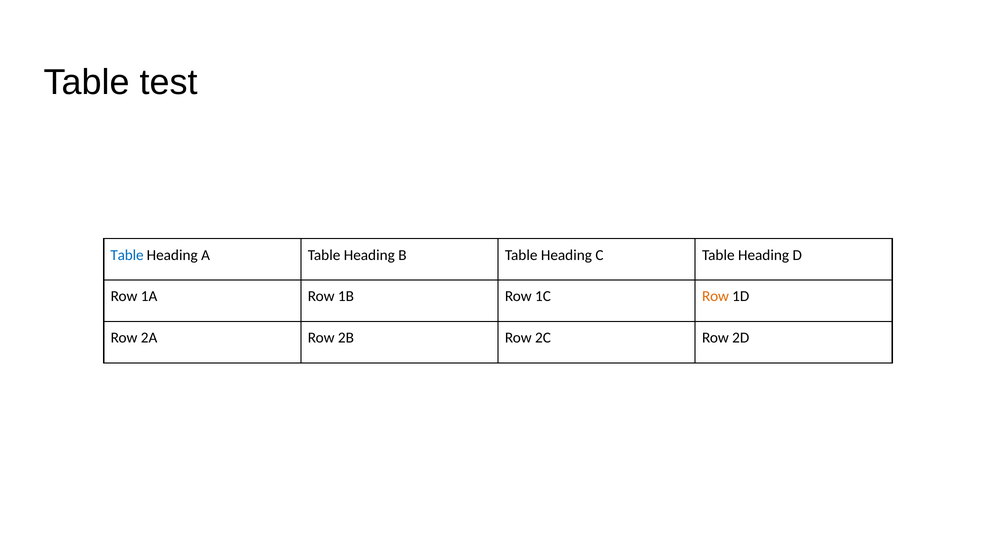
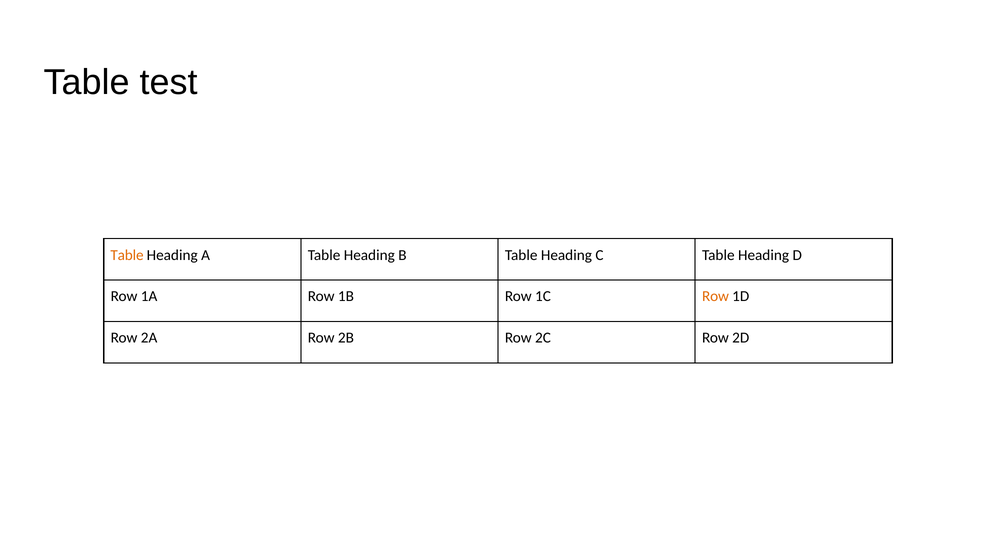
Table at (127, 255) colour: blue -> orange
